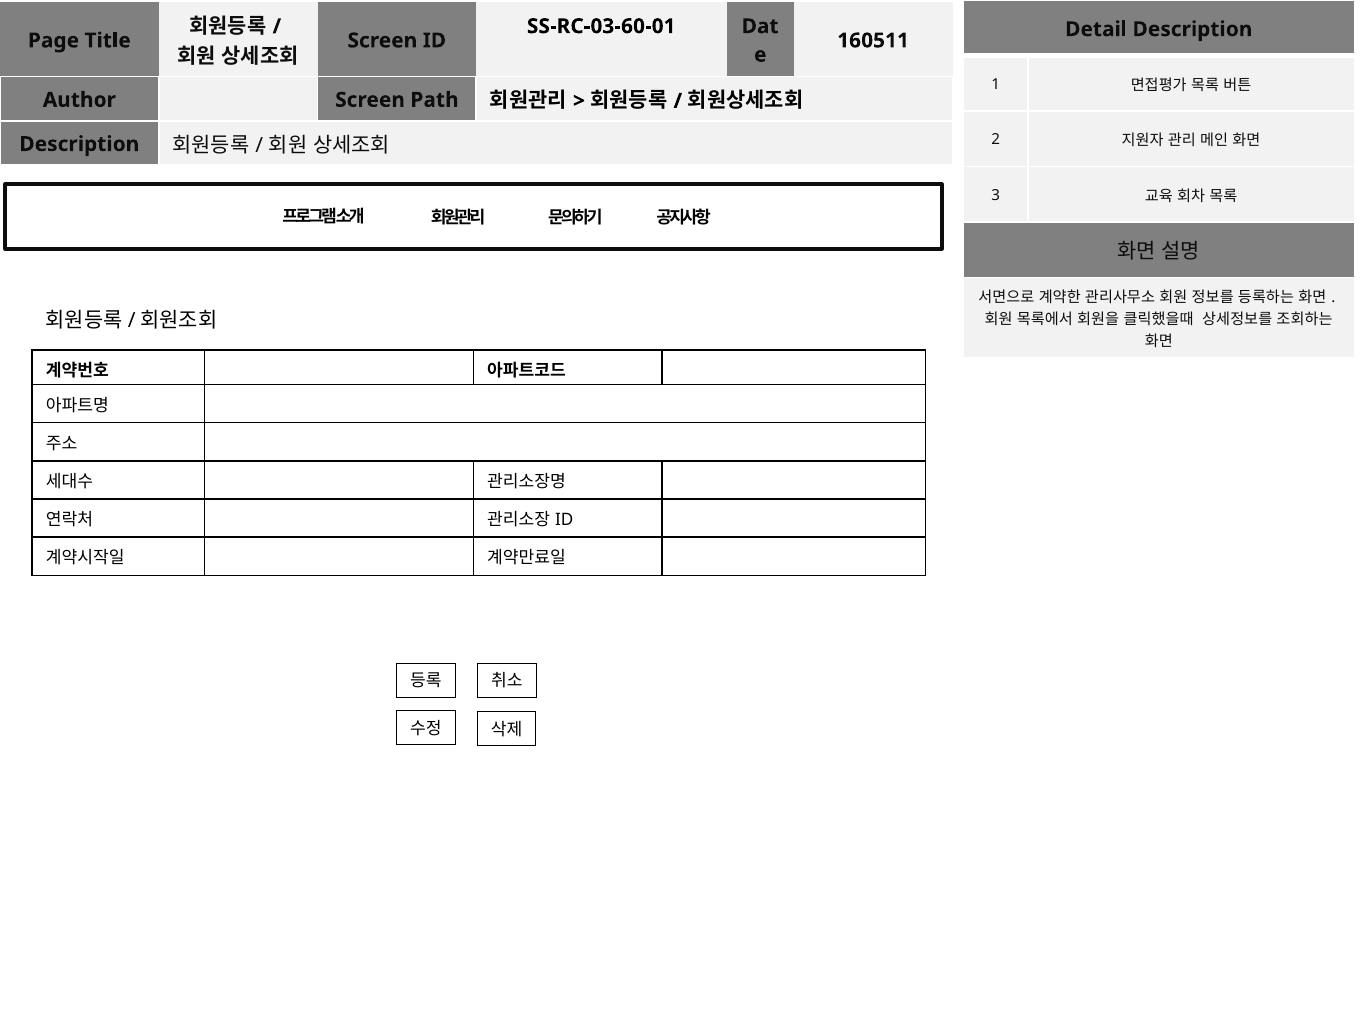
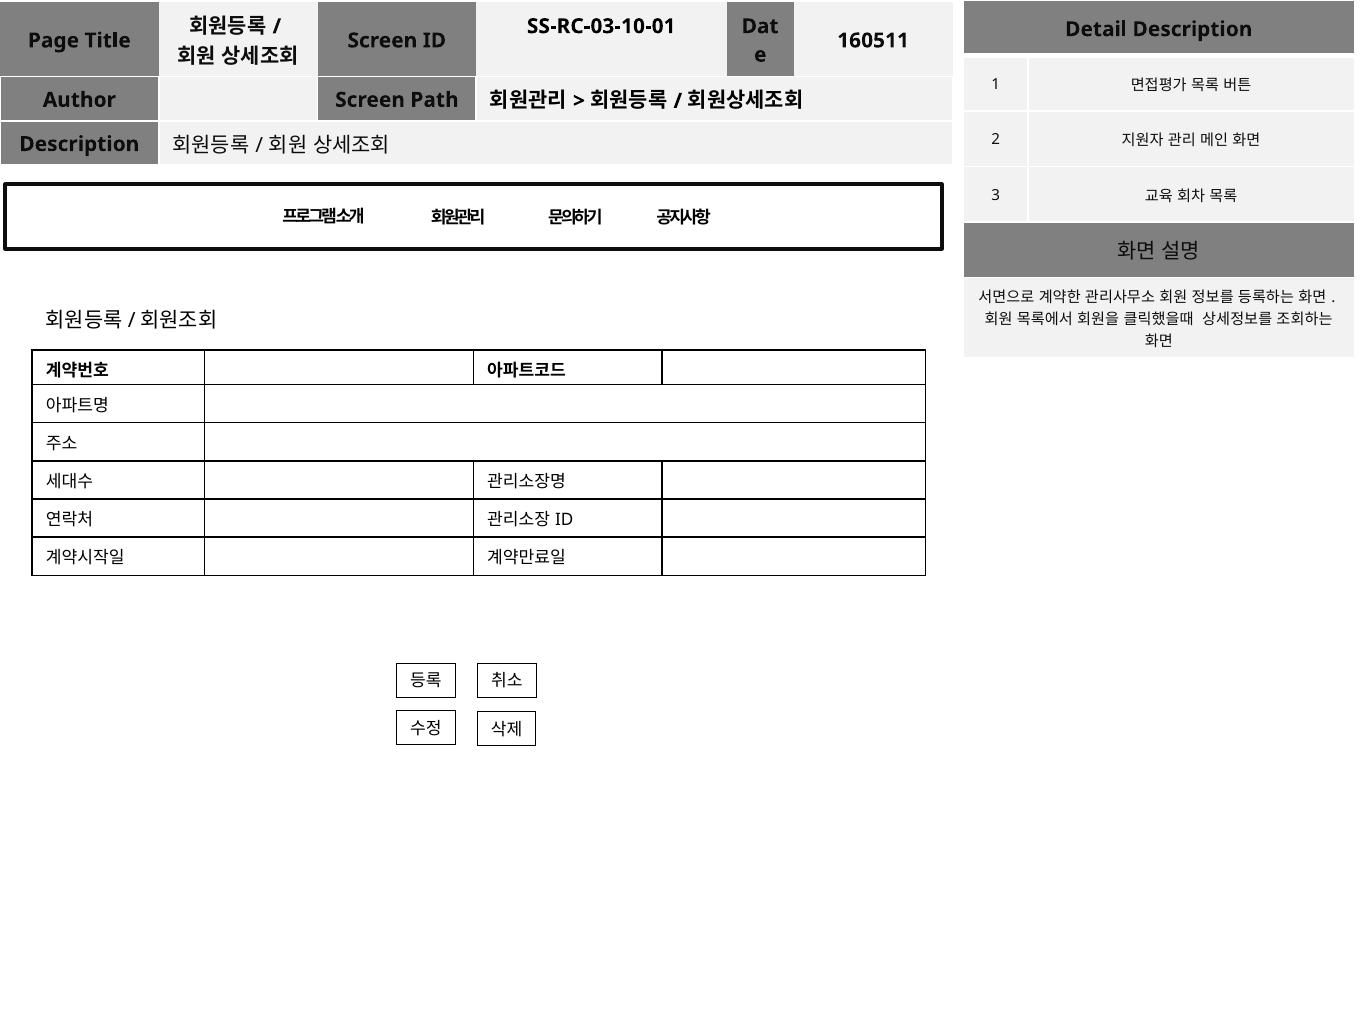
SS-RC-03-60-01: SS-RC-03-60-01 -> SS-RC-03-10-01
